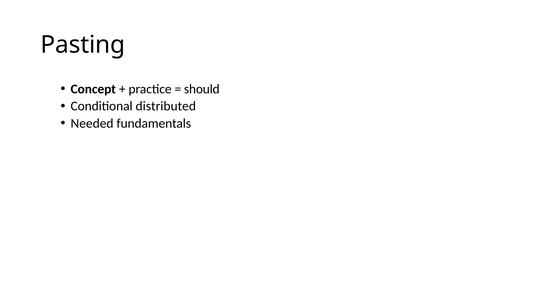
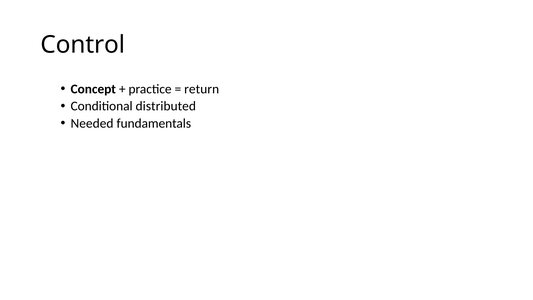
Pasting: Pasting -> Control
should: should -> return
